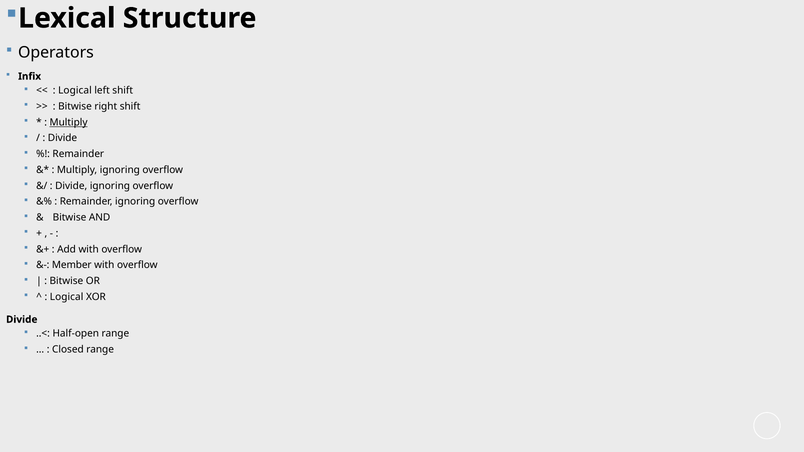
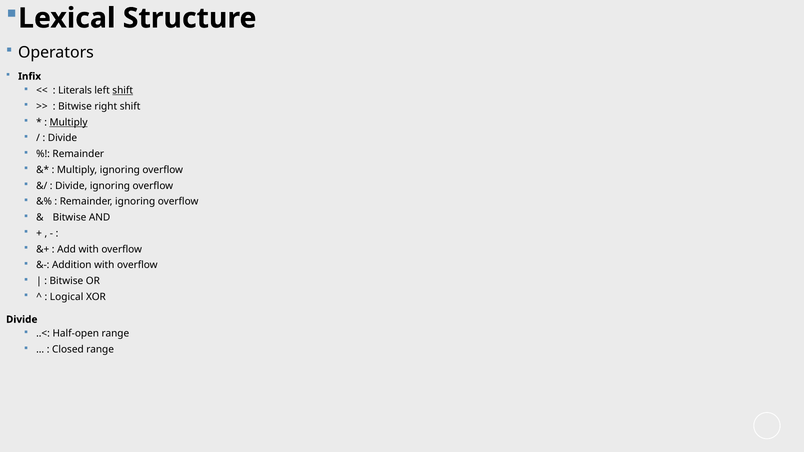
Logical at (75, 91): Logical -> Literals
shift at (123, 91) underline: none -> present
Member: Member -> Addition
